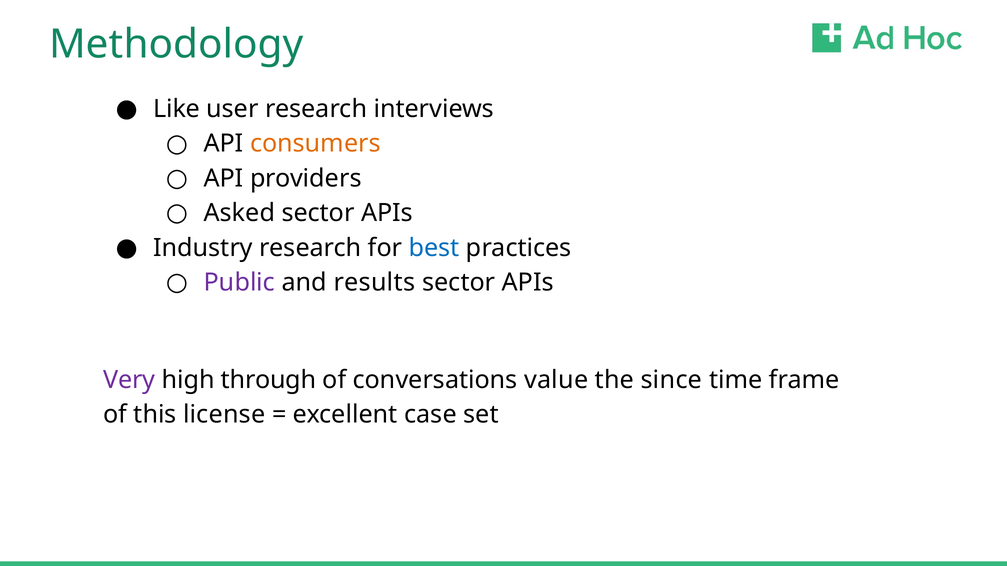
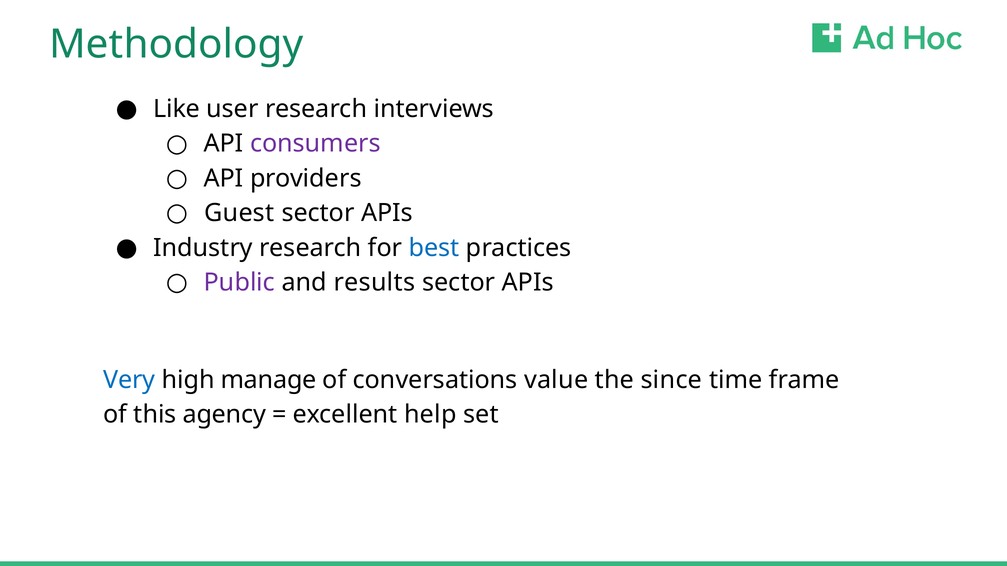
consumers colour: orange -> purple
Asked: Asked -> Guest
Very colour: purple -> blue
through: through -> manage
license: license -> agency
case: case -> help
